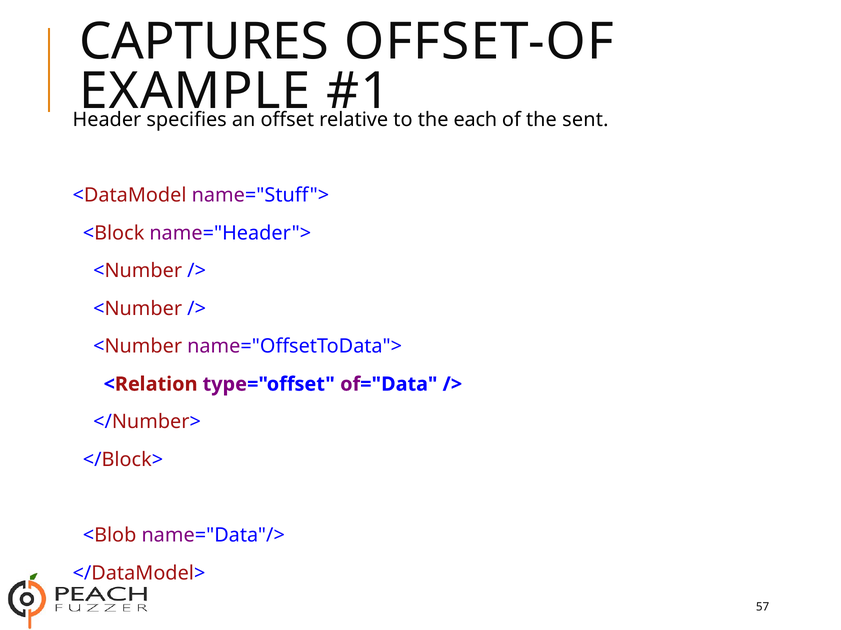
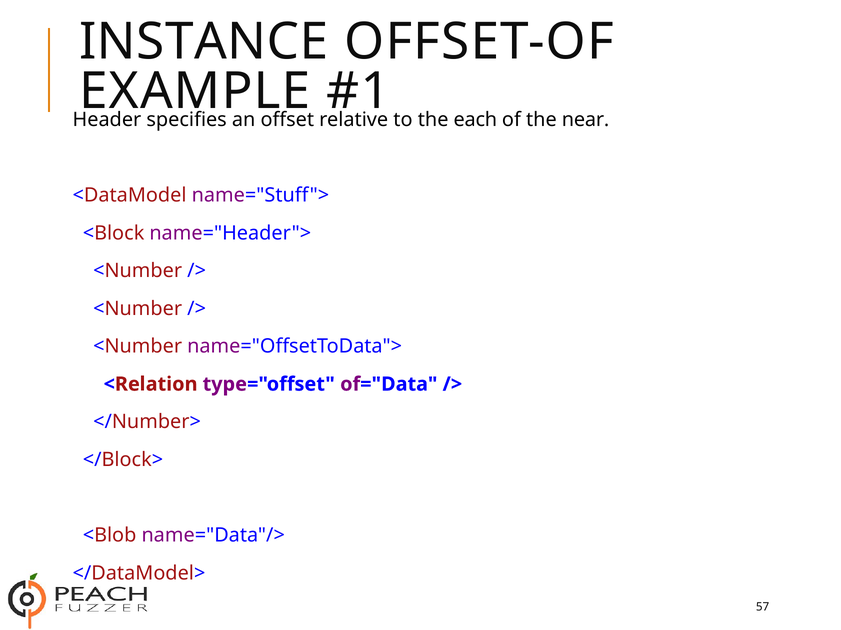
CAPTURES: CAPTURES -> INSTANCE
sent: sent -> near
